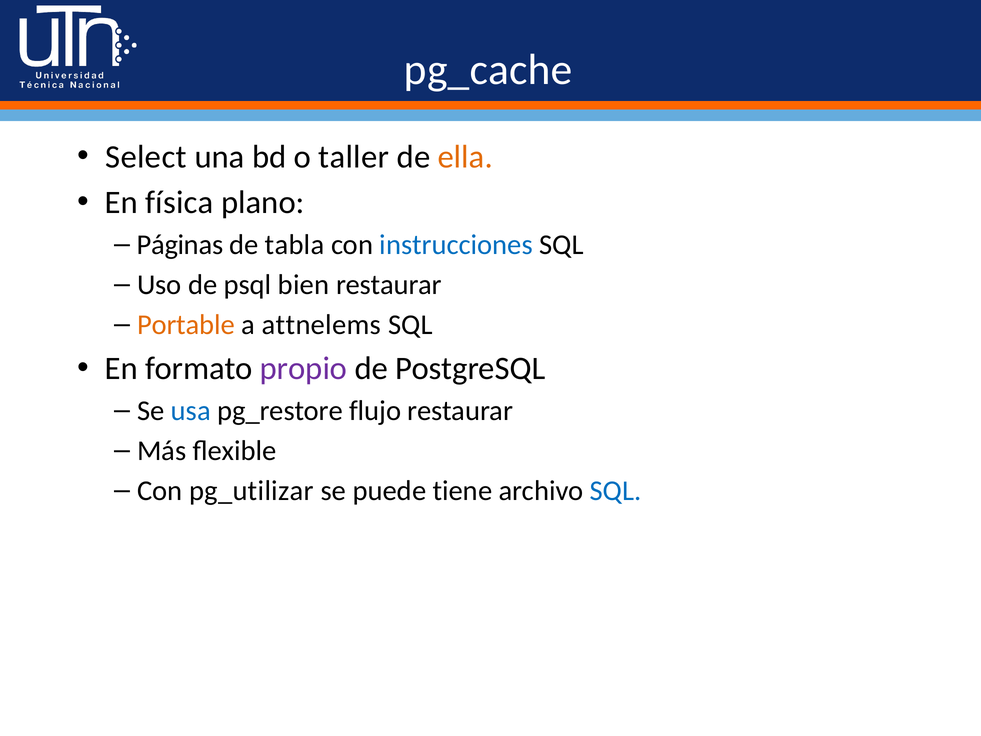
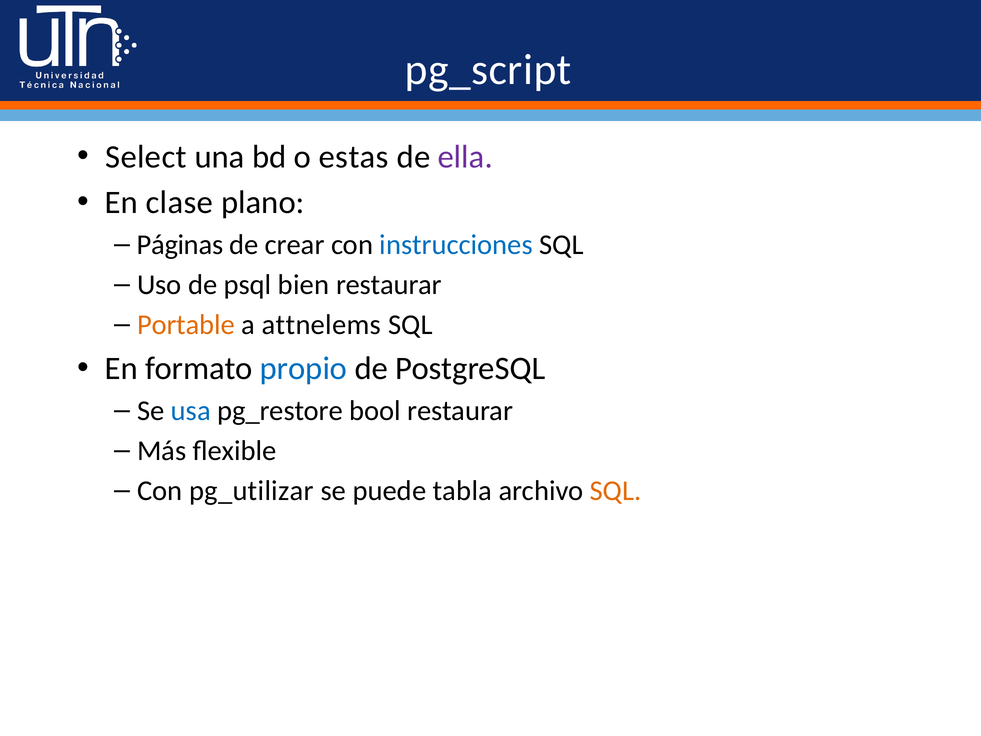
pg_cache: pg_cache -> pg_script
taller: taller -> estas
ella colour: orange -> purple
física: física -> clase
tabla: tabla -> crear
propio colour: purple -> blue
flujo: flujo -> bool
tiene: tiene -> tabla
SQL at (616, 491) colour: blue -> orange
